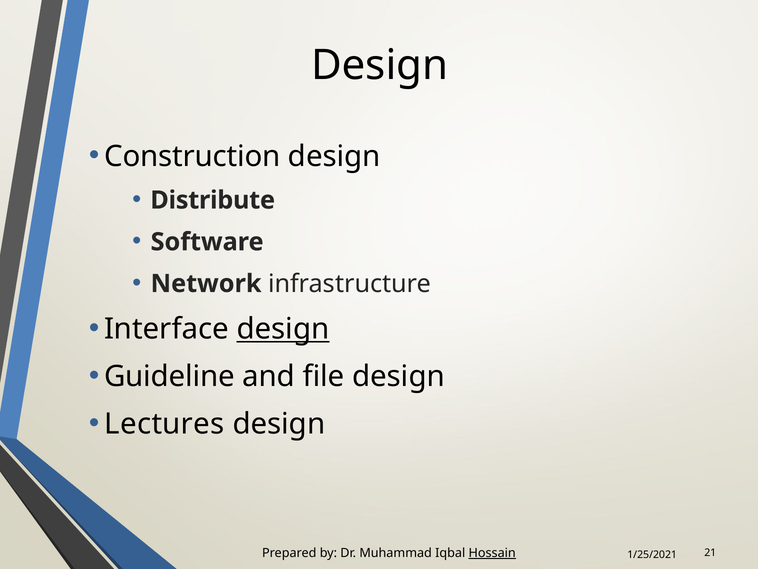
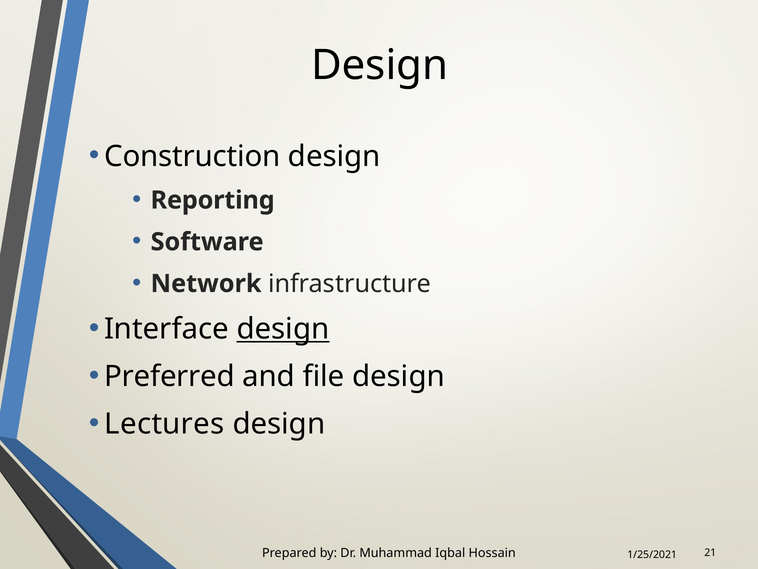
Distribute: Distribute -> Reporting
Guideline: Guideline -> Preferred
Hossain underline: present -> none
